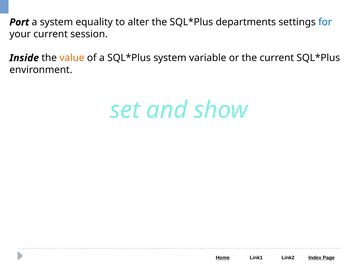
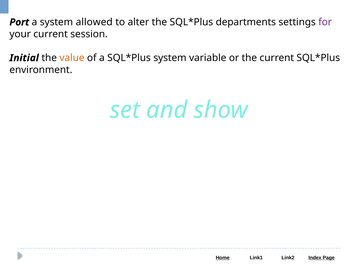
equality: equality -> allowed
for colour: blue -> purple
Inside: Inside -> Initial
